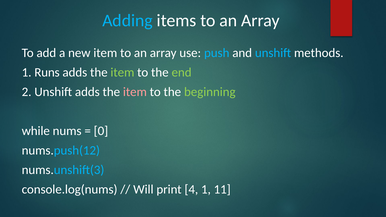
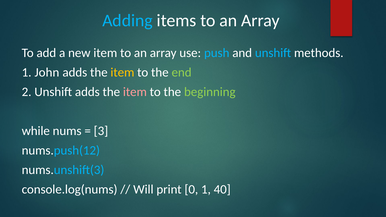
Runs: Runs -> John
item at (122, 73) colour: light green -> yellow
0: 0 -> 3
4: 4 -> 0
11: 11 -> 40
